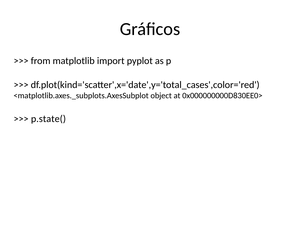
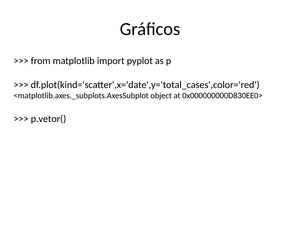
p.state(: p.state( -> p.vetor(
